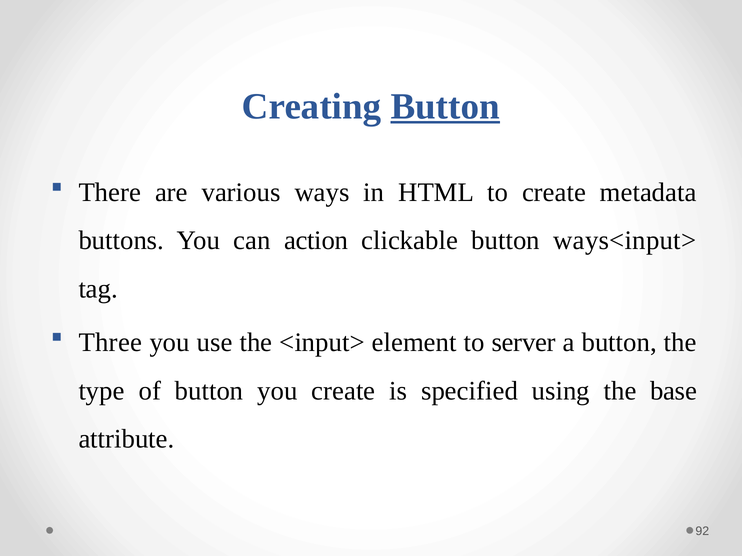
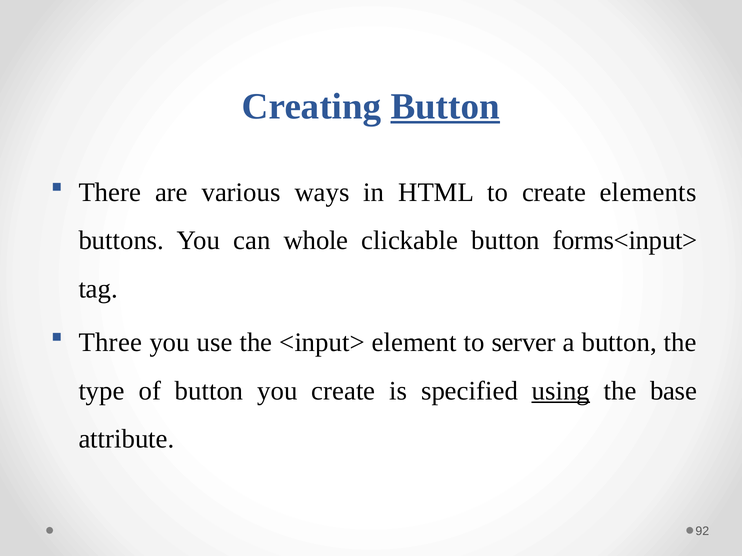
metadata: metadata -> elements
action: action -> whole
ways<input>: ways<input> -> forms<input>
using underline: none -> present
